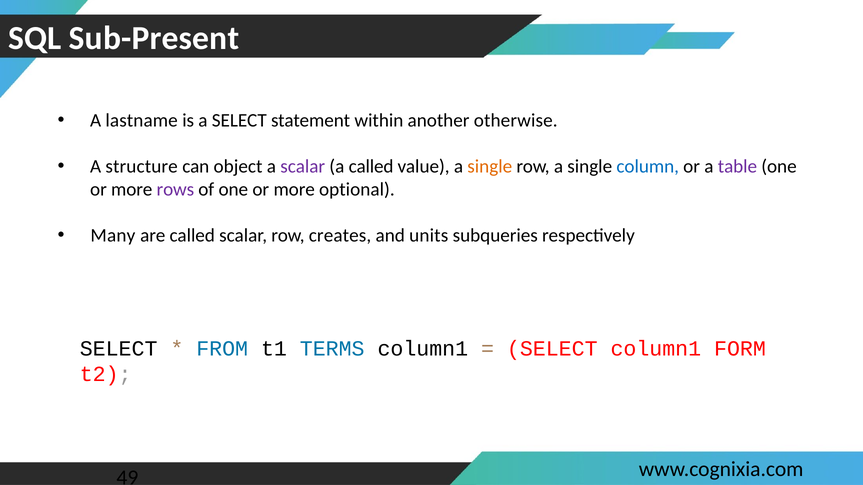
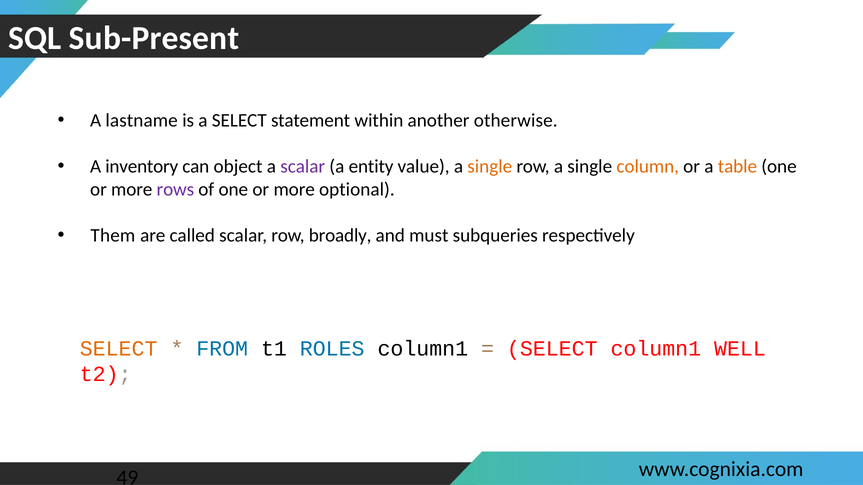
structure: structure -> inventory
a called: called -> entity
column colour: blue -> orange
table colour: purple -> orange
Many: Many -> Them
creates: creates -> broadly
units: units -> must
SELECT at (119, 349) colour: black -> orange
TERMS: TERMS -> ROLES
FORM: FORM -> WELL
